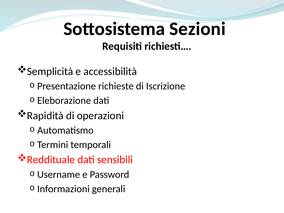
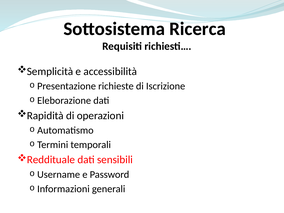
Sezioni: Sezioni -> Ricerca
